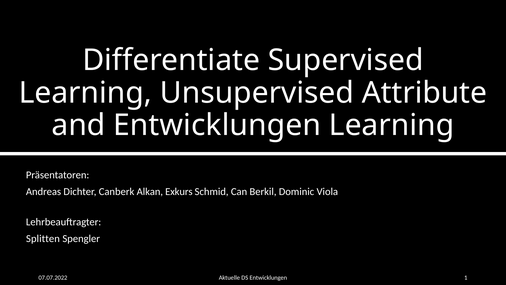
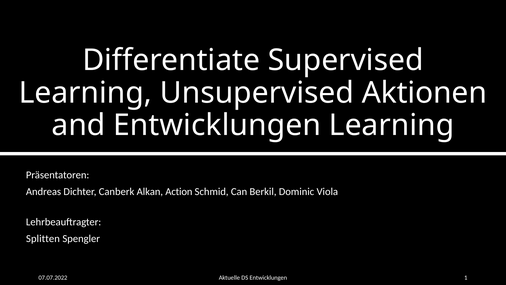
Attribute: Attribute -> Aktionen
Exkurs: Exkurs -> Action
